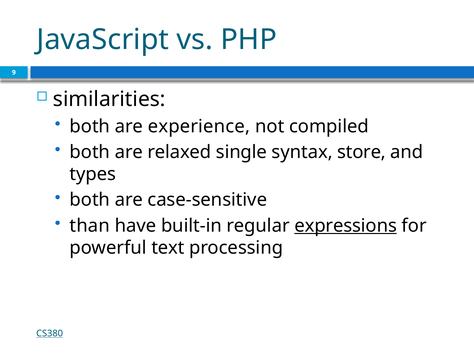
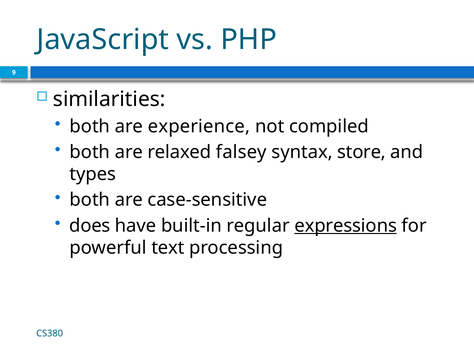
single: single -> falsey
than: than -> does
CS380 underline: present -> none
